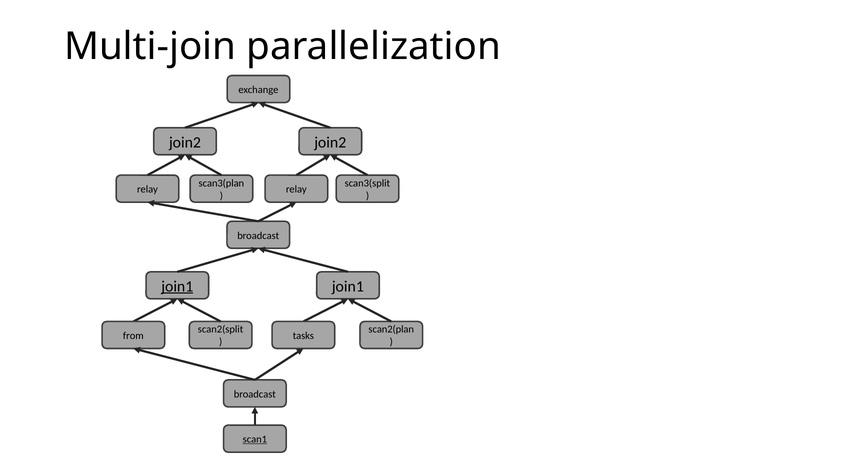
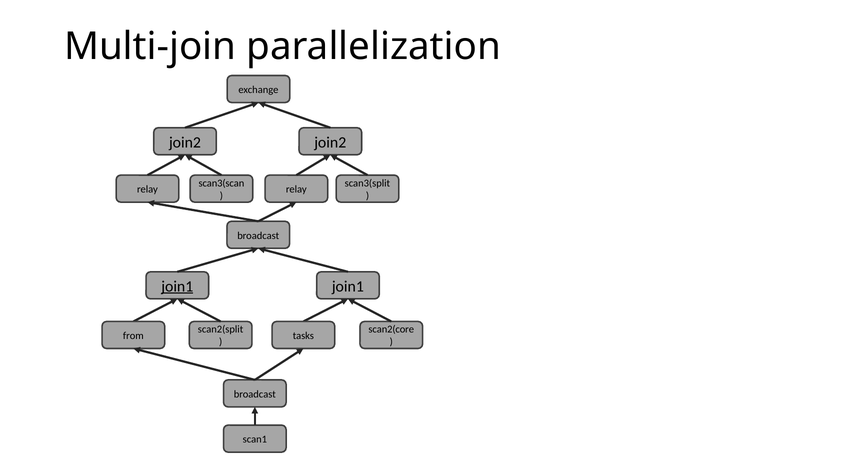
scan3(plan: scan3(plan -> scan3(scan
scan2(plan: scan2(plan -> scan2(core
scan1 underline: present -> none
